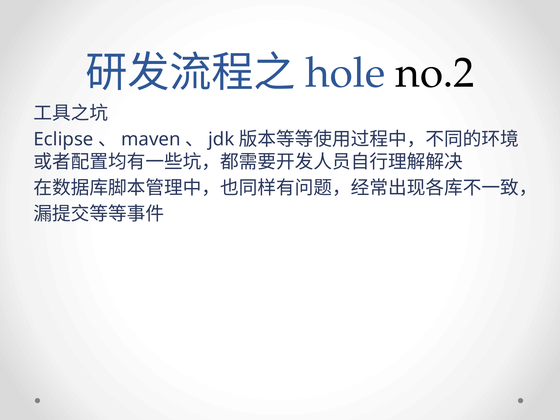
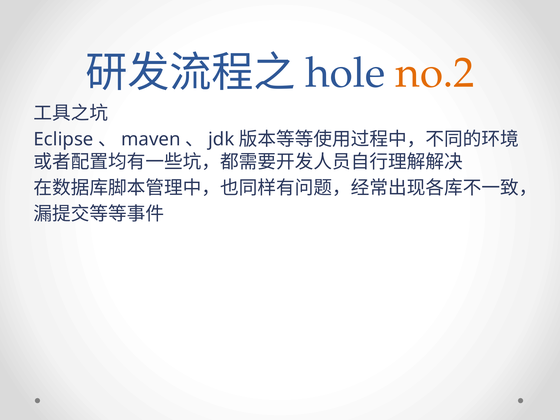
no.2 colour: black -> orange
